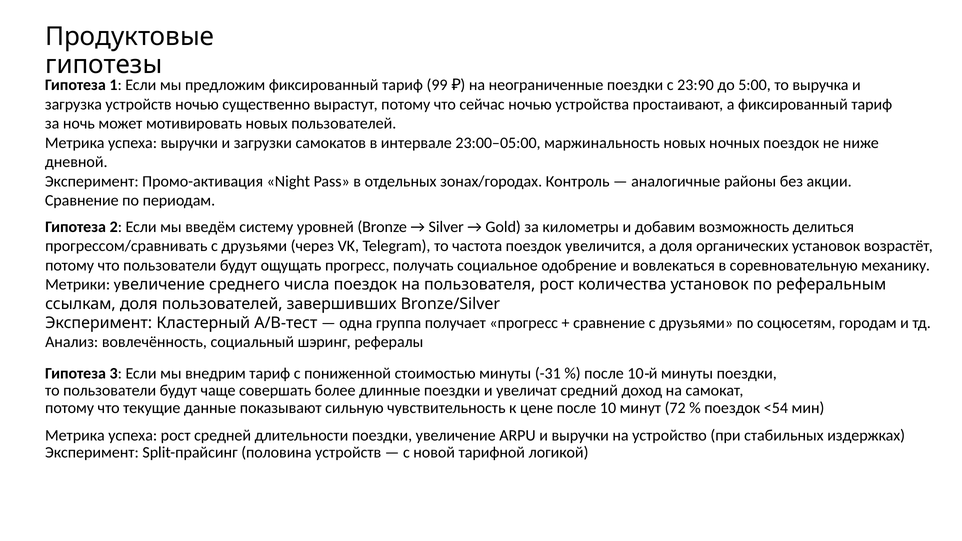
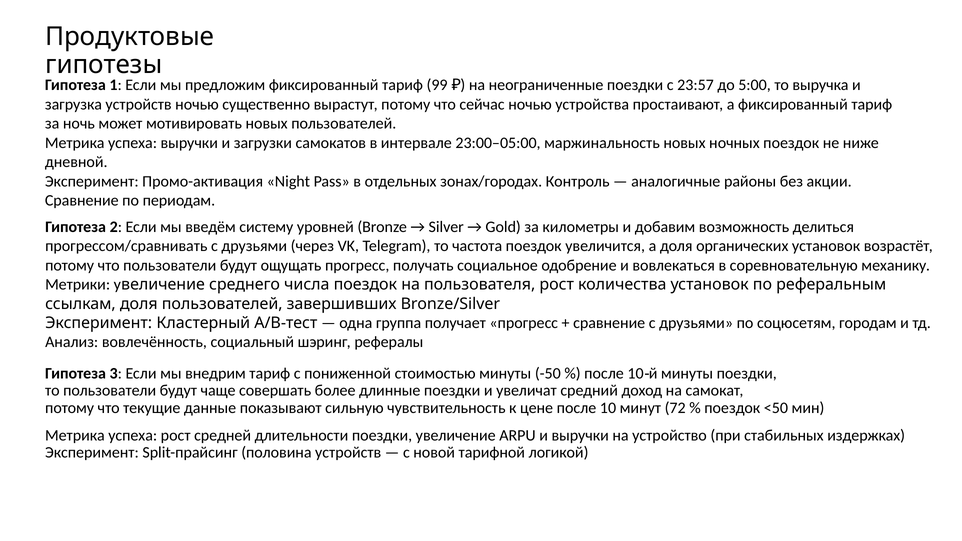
23:90: 23:90 -> 23:57
-31: -31 -> -50
<54: <54 -> <50
